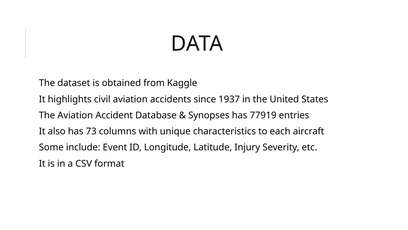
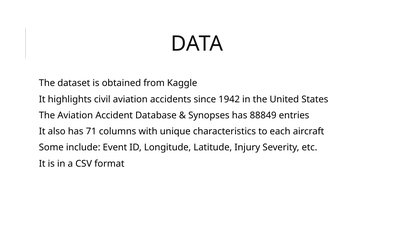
1937: 1937 -> 1942
77919: 77919 -> 88849
73: 73 -> 71
